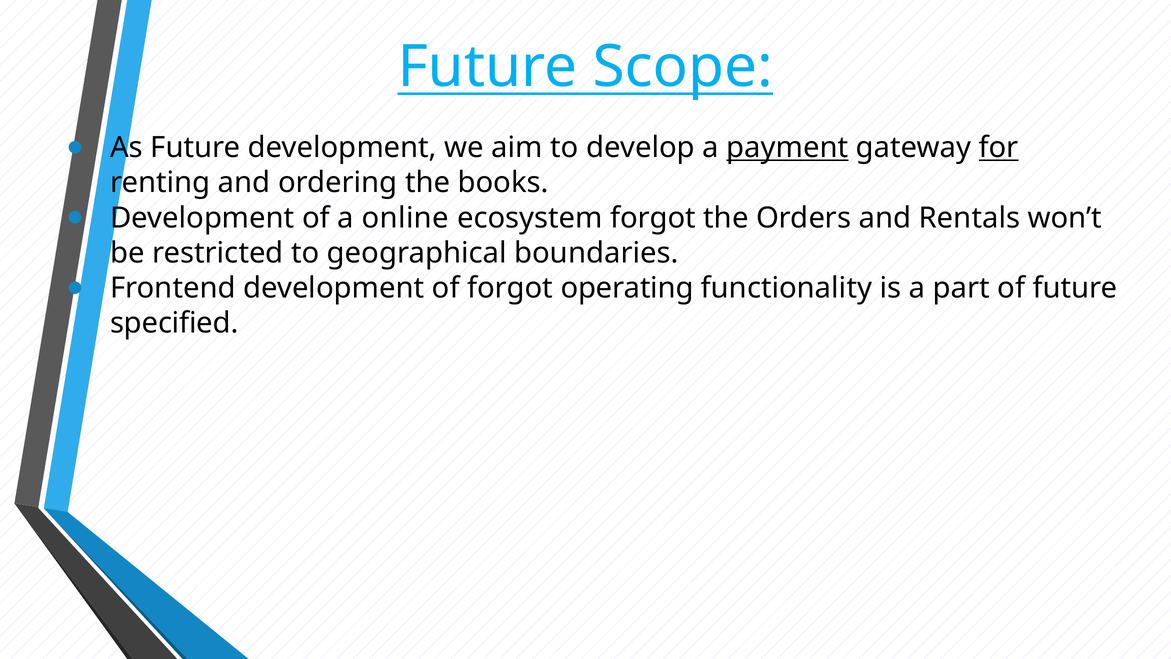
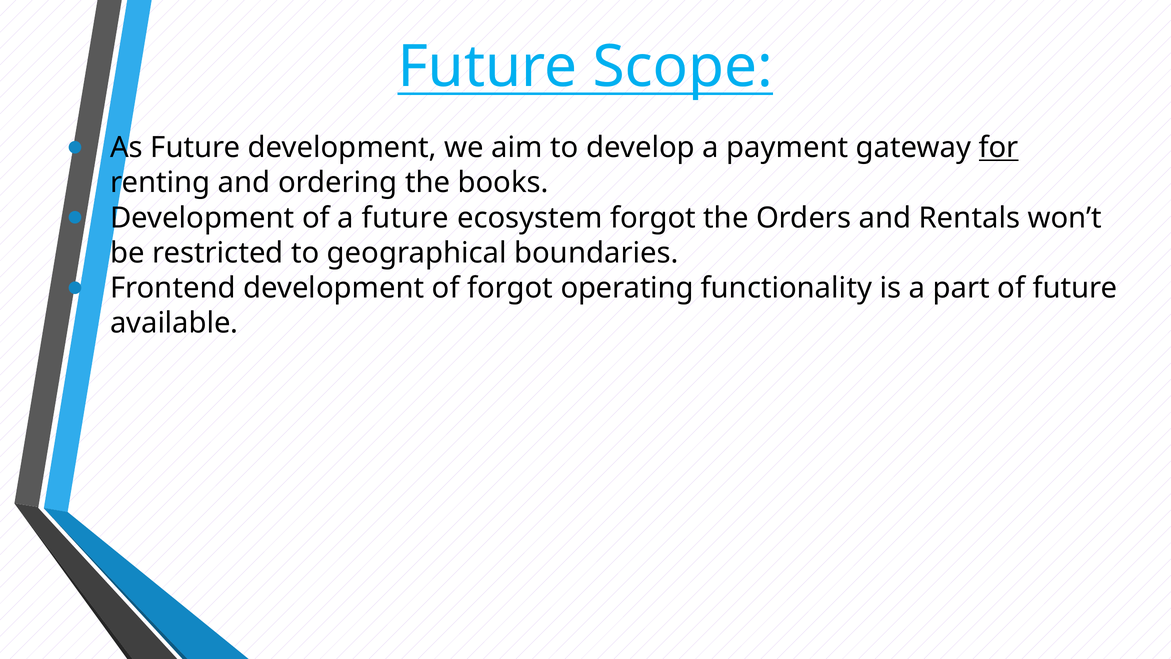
payment underline: present -> none
a online: online -> future
specified: specified -> available
